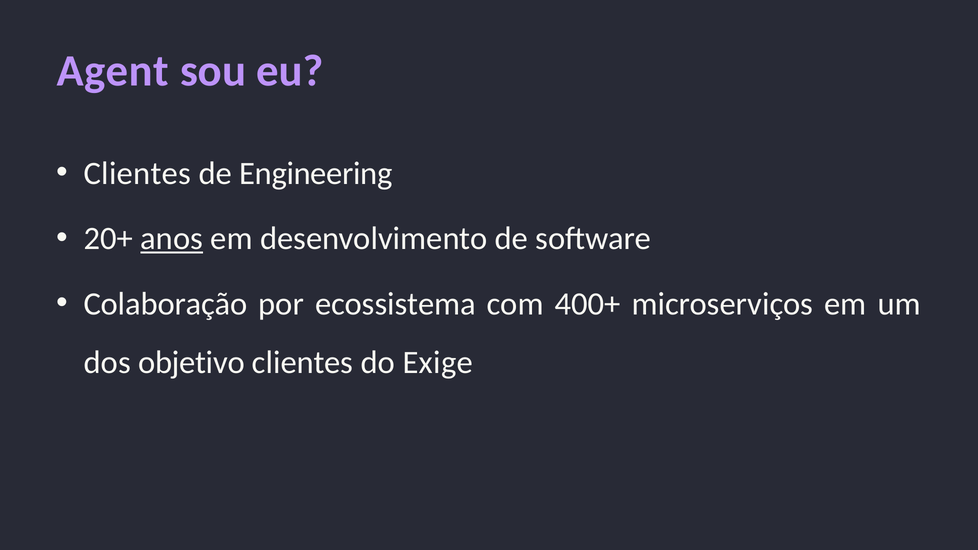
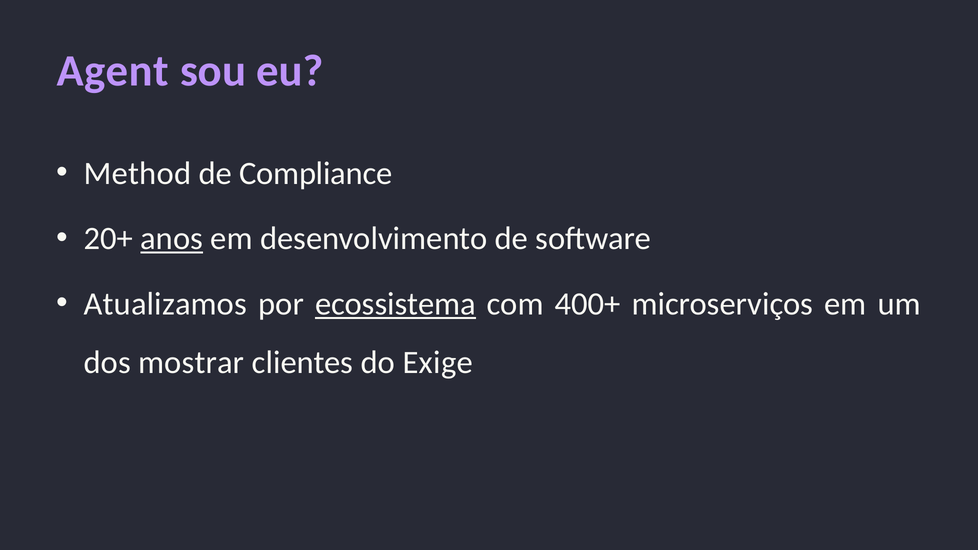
Clientes at (137, 173): Clientes -> Method
Engineering: Engineering -> Compliance
Colaboração: Colaboração -> Atualizamos
ecossistema underline: none -> present
objetivo: objetivo -> mostrar
